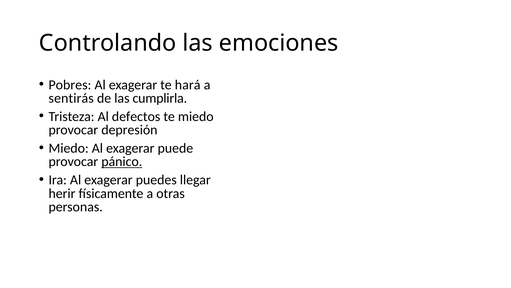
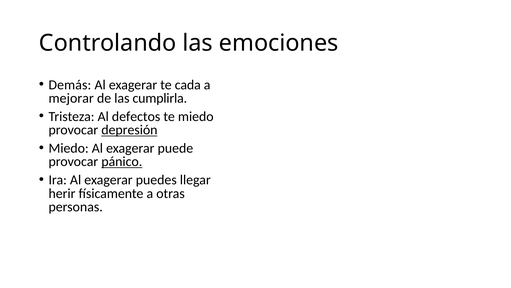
Pobres: Pobres -> Demás
hará: hará -> cada
sentirás: sentirás -> mejorar
depresión underline: none -> present
